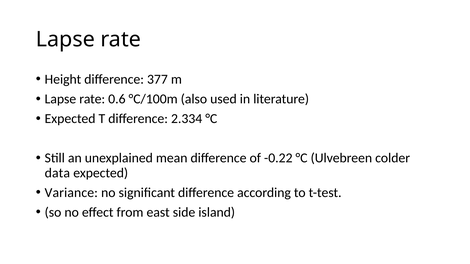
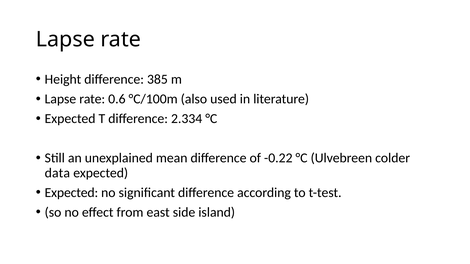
377: 377 -> 385
Variance at (71, 193): Variance -> Expected
